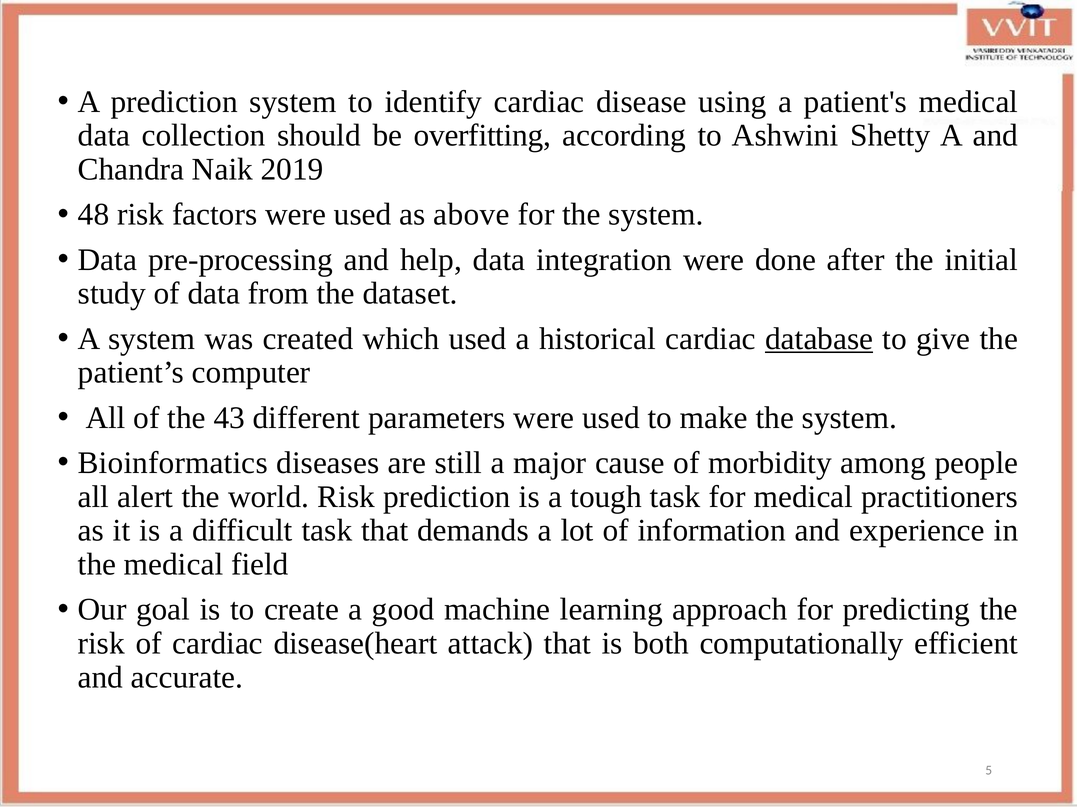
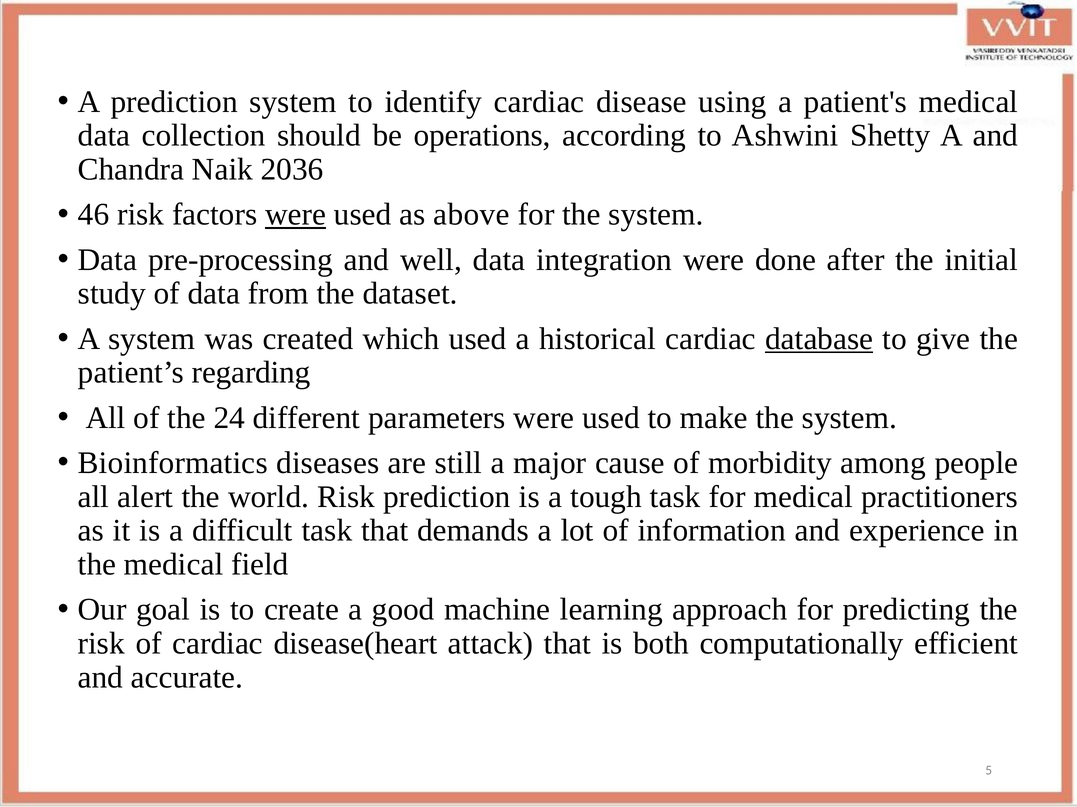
overfitting: overfitting -> operations
2019: 2019 -> 2036
48: 48 -> 46
were at (296, 215) underline: none -> present
help: help -> well
computer: computer -> regarding
43: 43 -> 24
